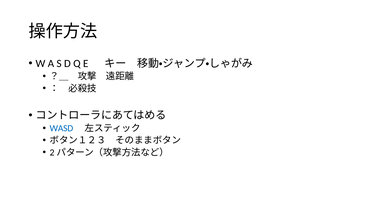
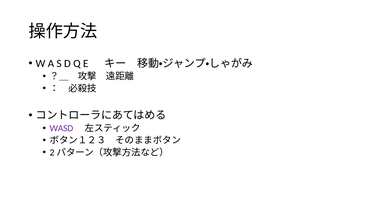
WASD colour: blue -> purple
